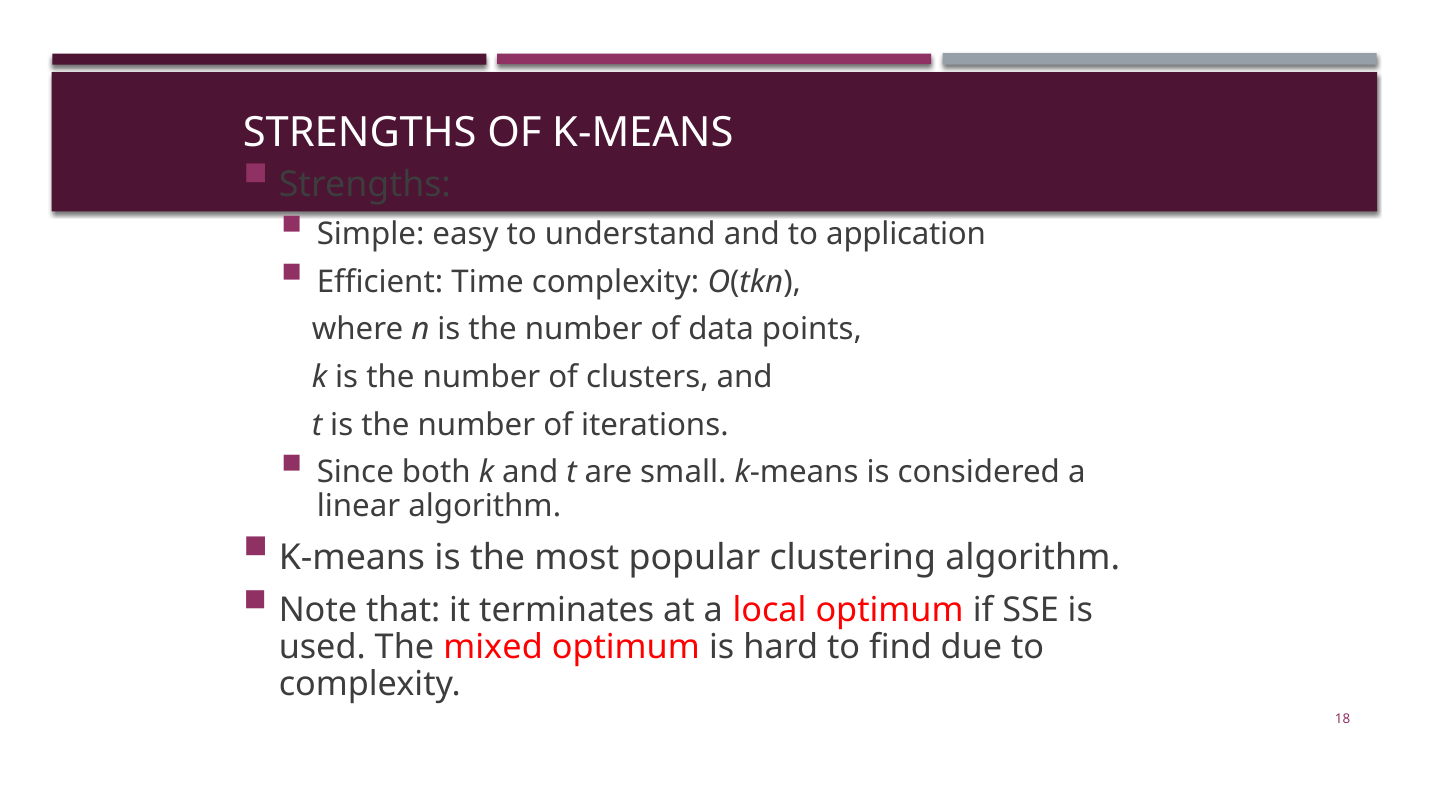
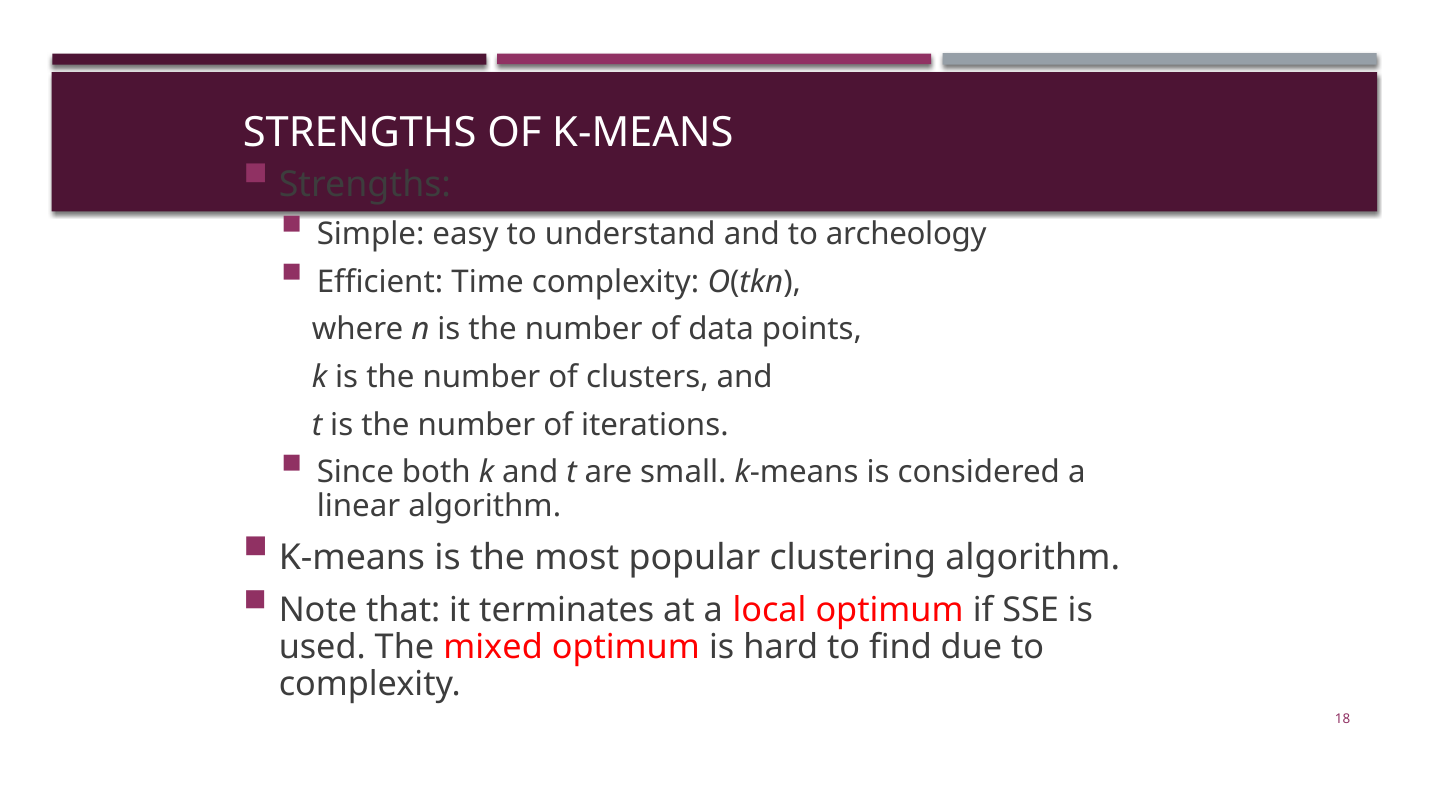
application: application -> archeology
